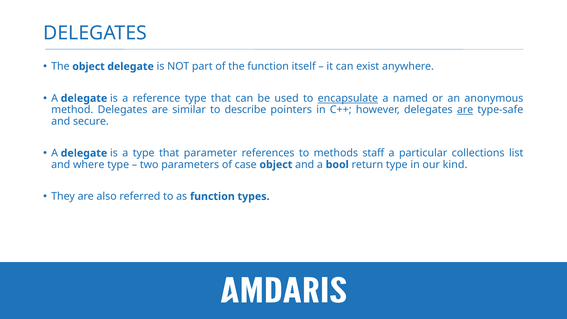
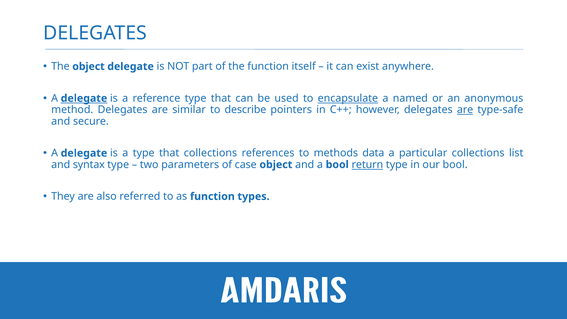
delegate at (84, 98) underline: none -> present
that parameter: parameter -> collections
staff: staff -> data
where: where -> syntax
return underline: none -> present
our kind: kind -> bool
